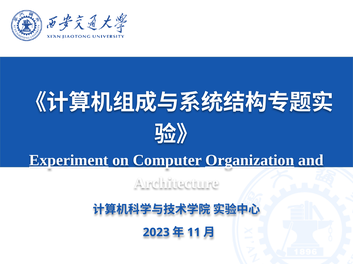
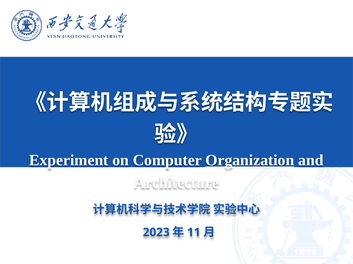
Experiment underline: present -> none
